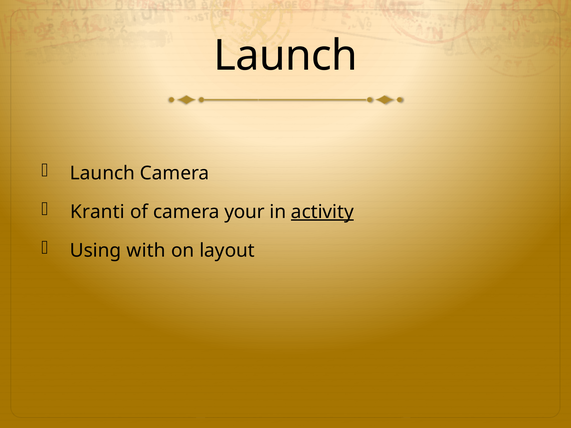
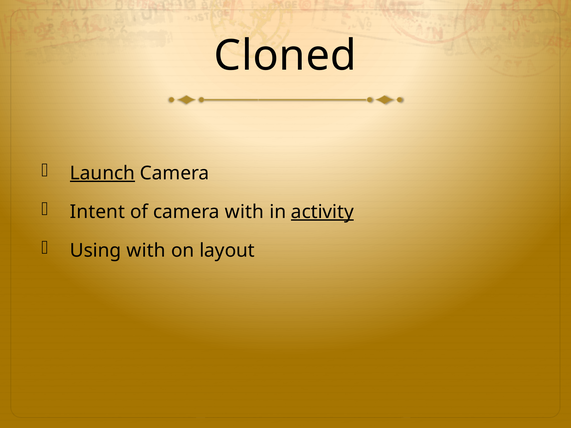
Launch at (286, 56): Launch -> Cloned
Launch at (102, 173) underline: none -> present
Kranti: Kranti -> Intent
camera your: your -> with
